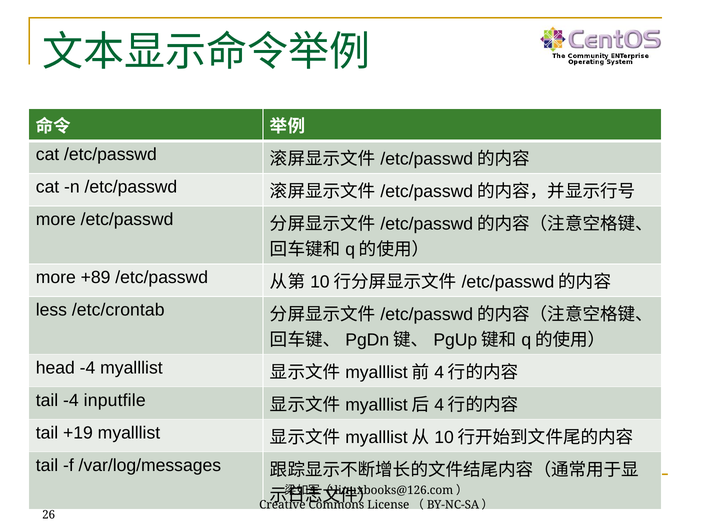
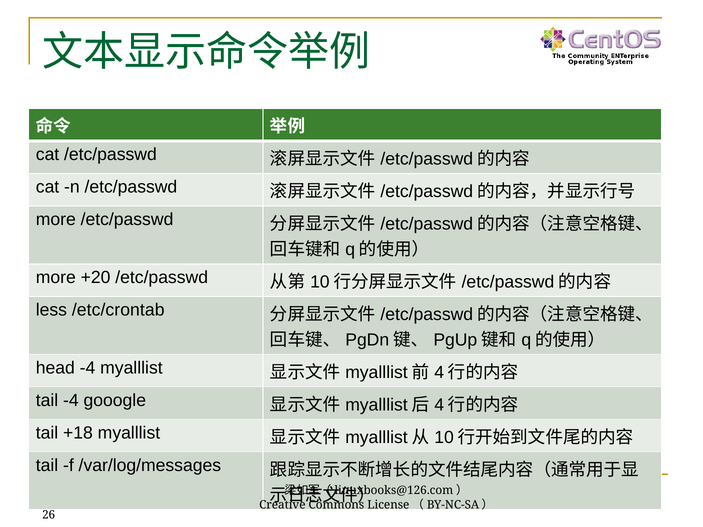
+89: +89 -> +20
inputfile: inputfile -> gooogle
+19: +19 -> +18
